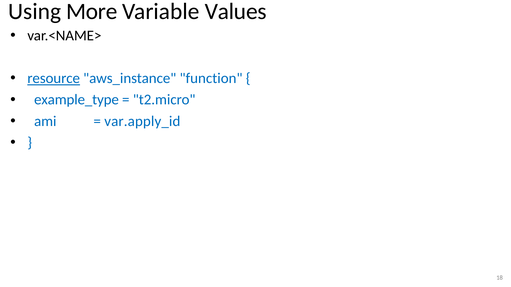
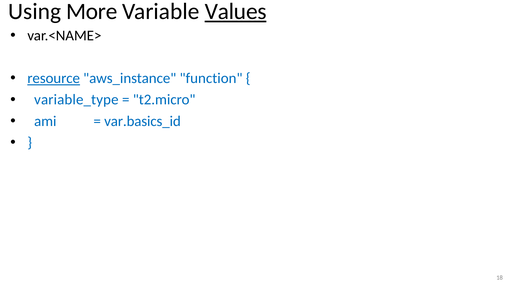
Values underline: none -> present
example_type: example_type -> variable_type
var.apply_id: var.apply_id -> var.basics_id
